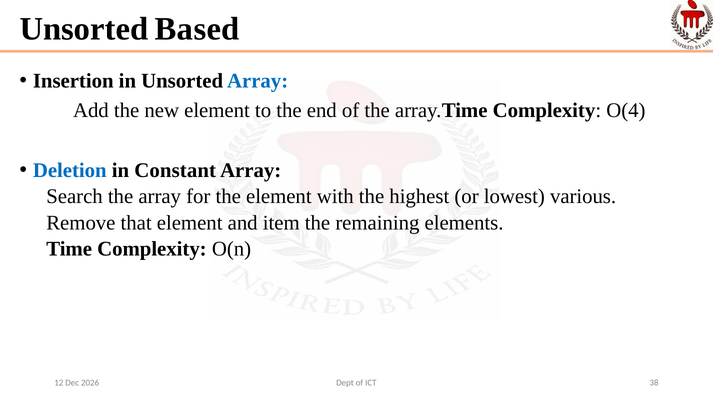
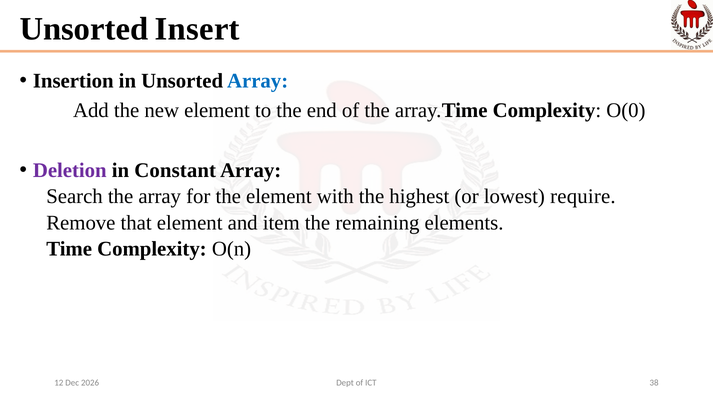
Based: Based -> Insert
O(4: O(4 -> O(0
Deletion colour: blue -> purple
various: various -> require
